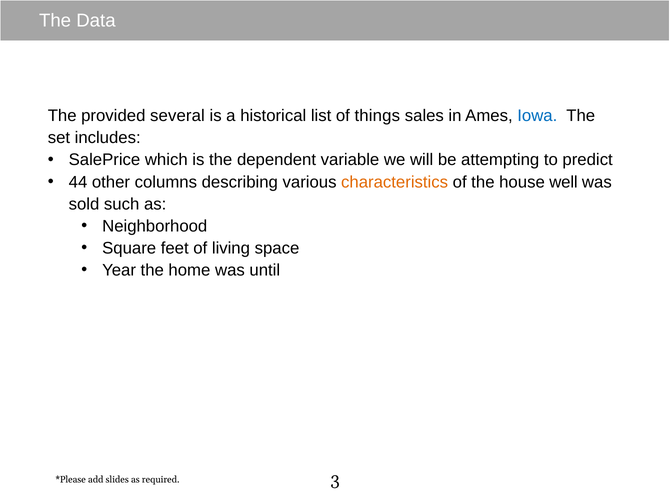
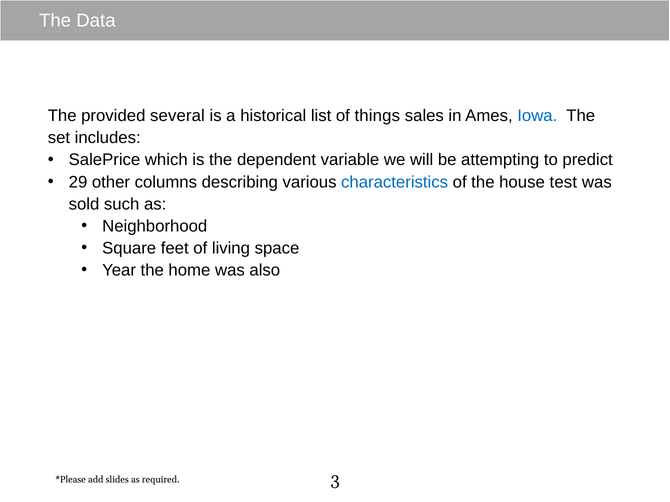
44: 44 -> 29
characteristics colour: orange -> blue
well: well -> test
until: until -> also
